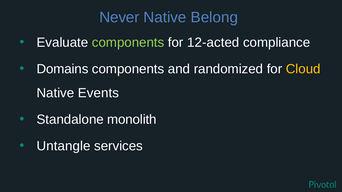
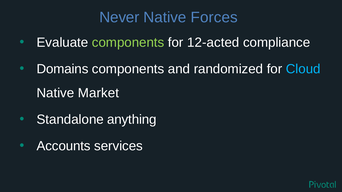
Belong: Belong -> Forces
Cloud colour: yellow -> light blue
Events: Events -> Market
monolith: monolith -> anything
Untangle: Untangle -> Accounts
